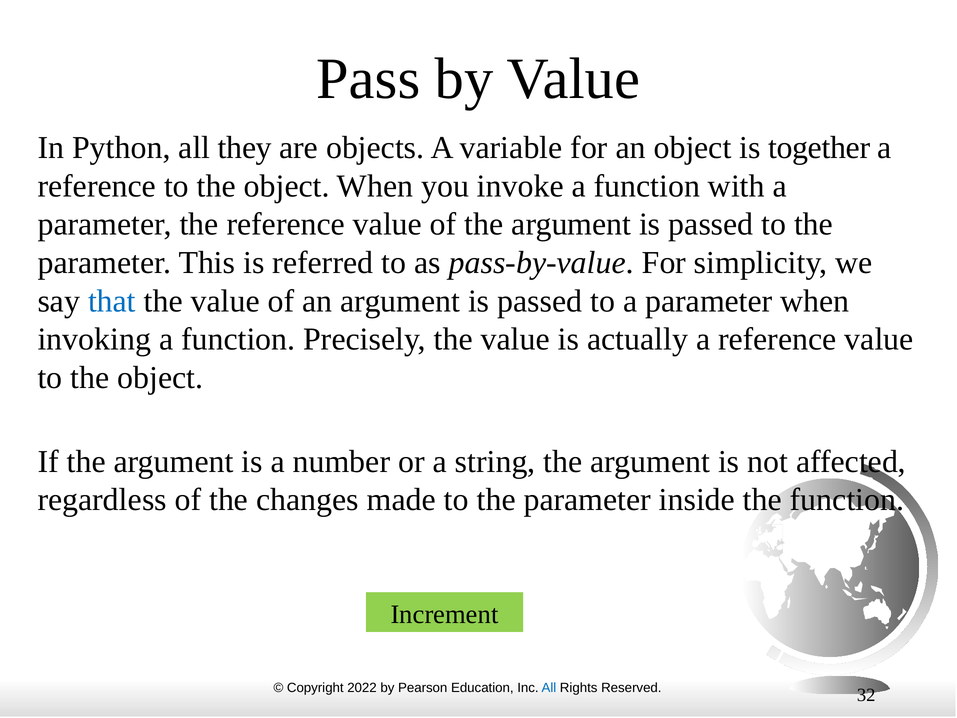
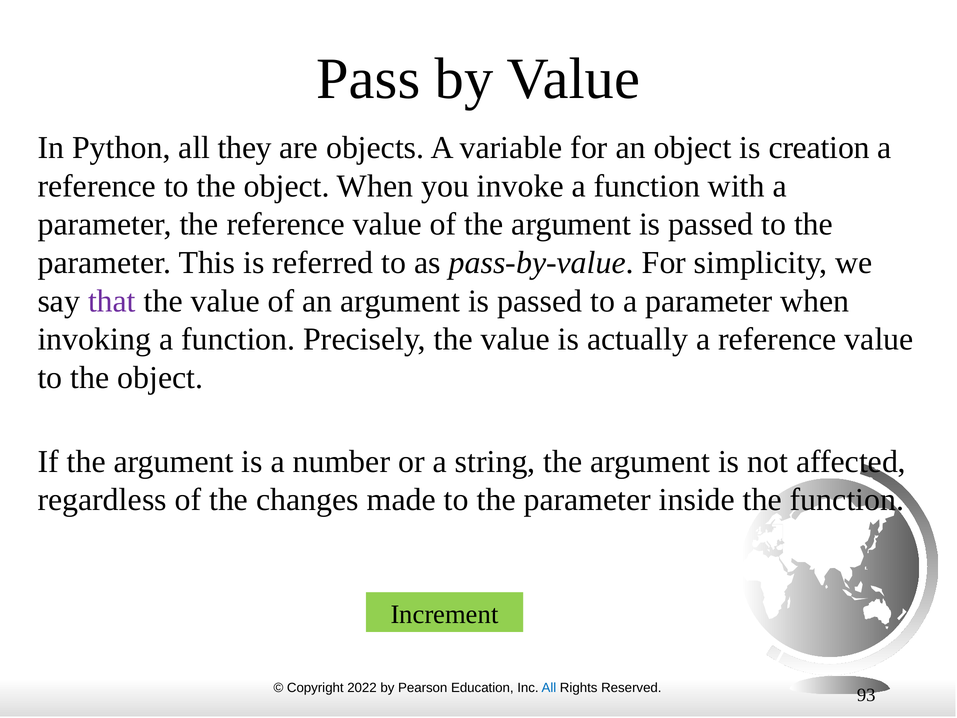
together: together -> creation
that colour: blue -> purple
32: 32 -> 93
